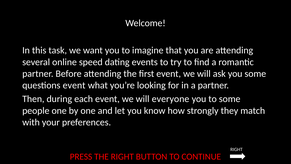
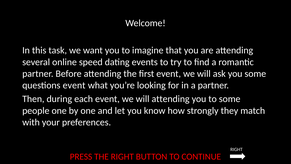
will everyone: everyone -> attending
